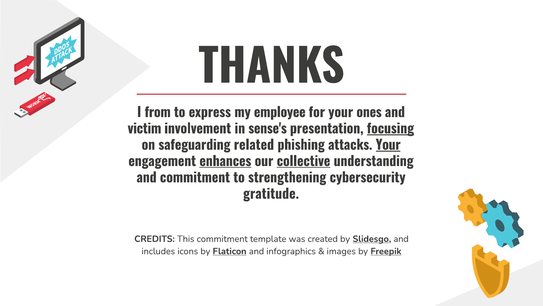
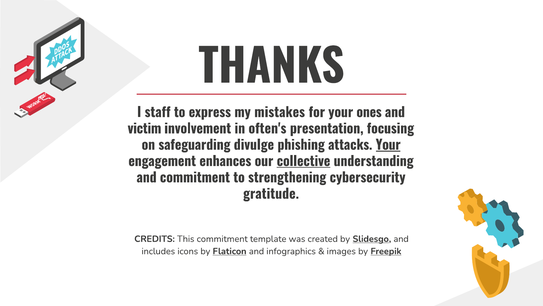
from: from -> staff
employee: employee -> mistakes
sense's: sense's -> often's
focusing underline: present -> none
related: related -> divulge
enhances underline: present -> none
